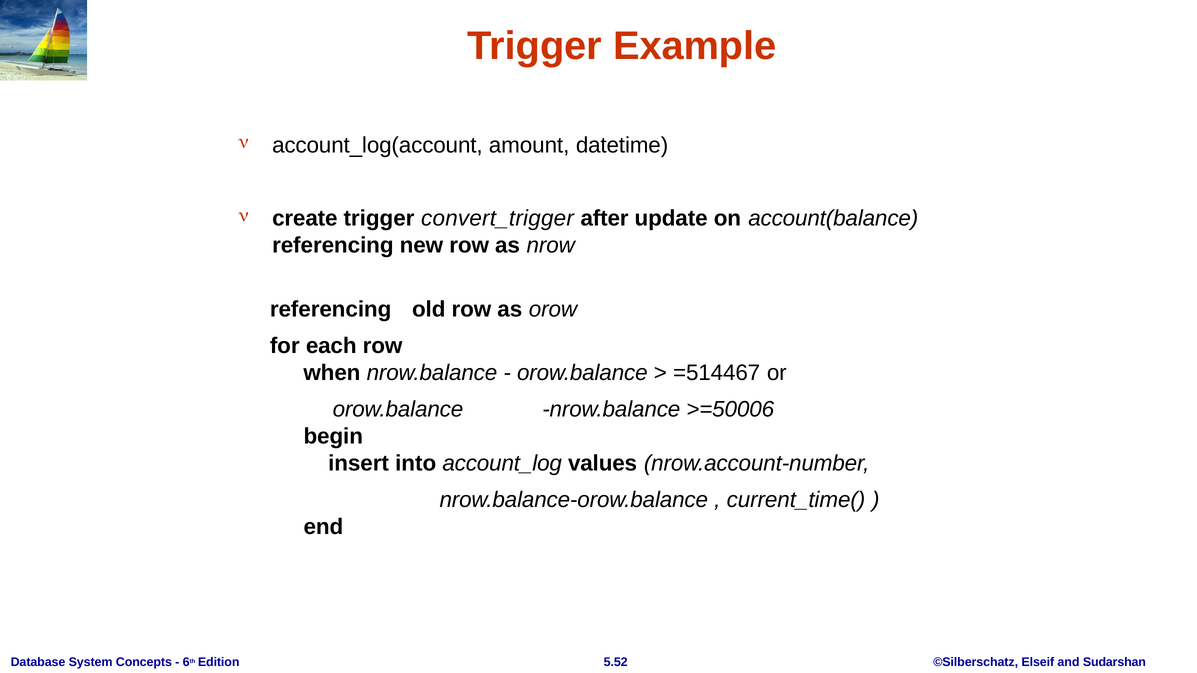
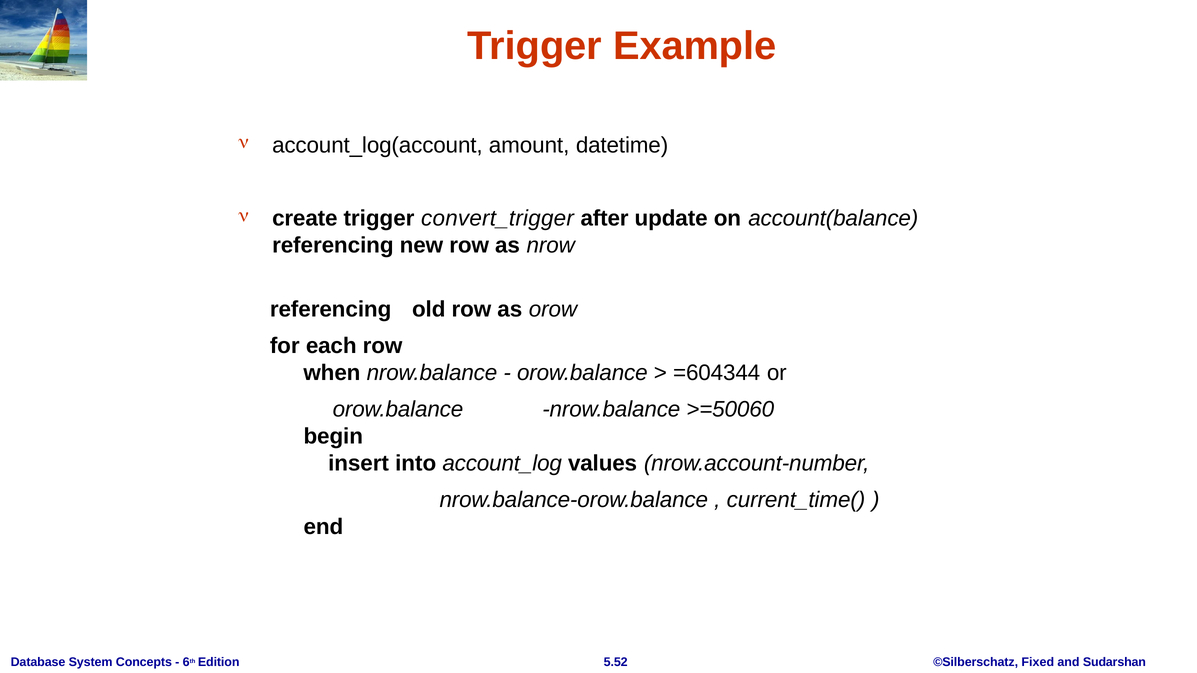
=514467: =514467 -> =604344
>=50006: >=50006 -> >=50060
Elseif: Elseif -> Fixed
